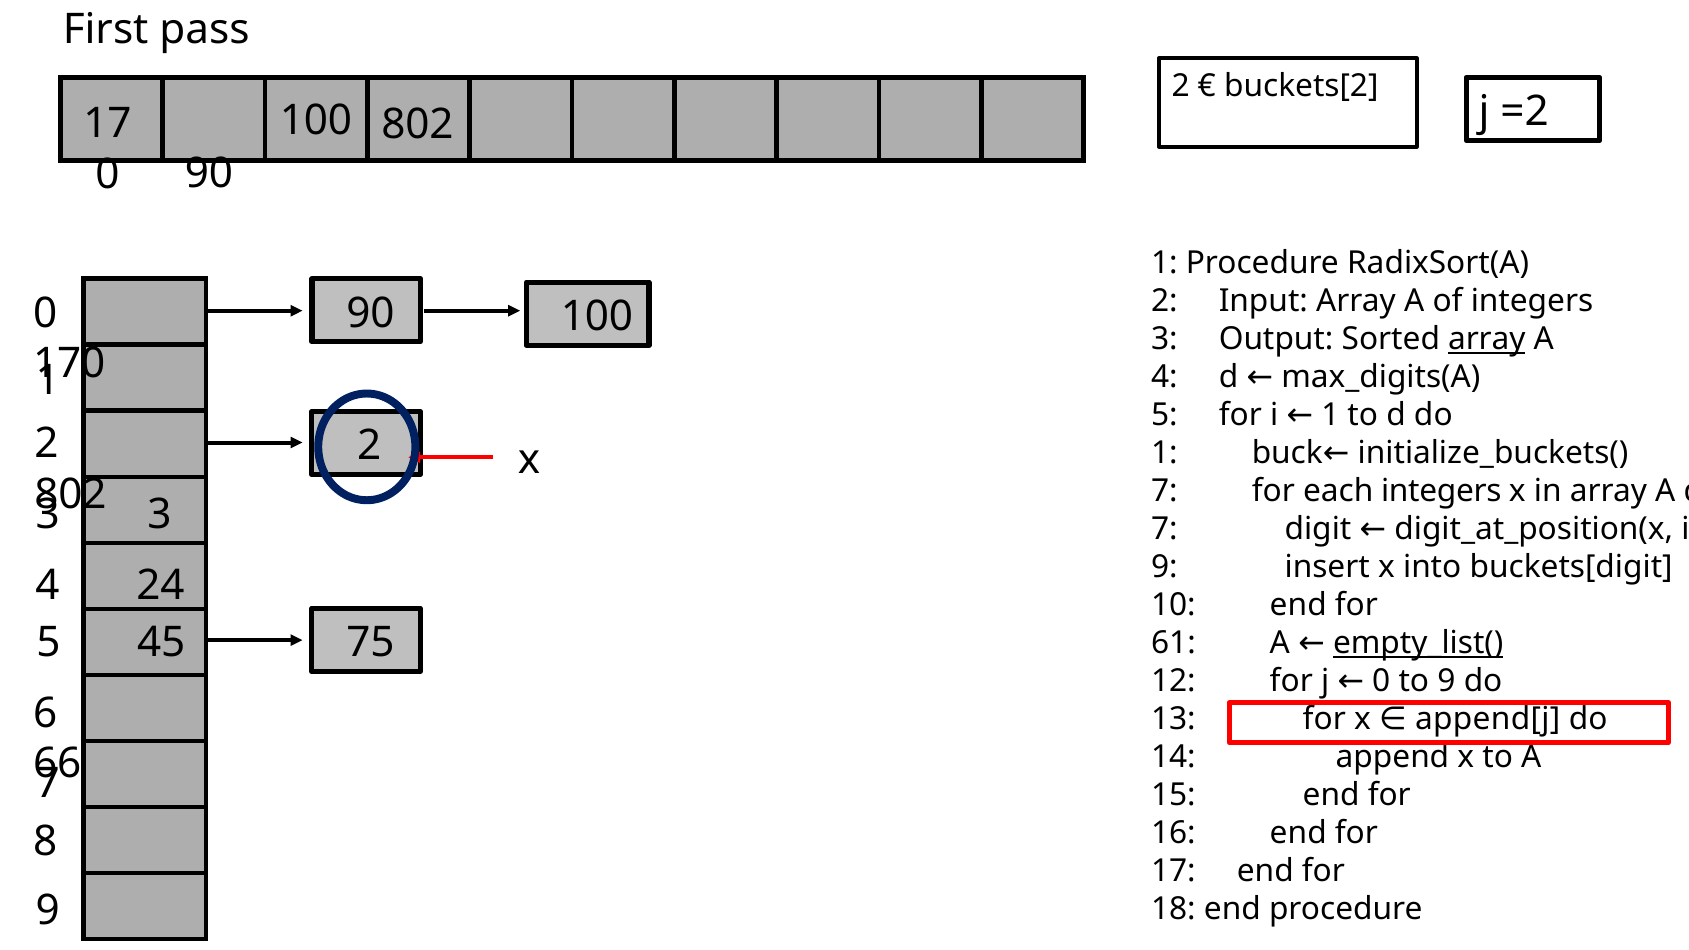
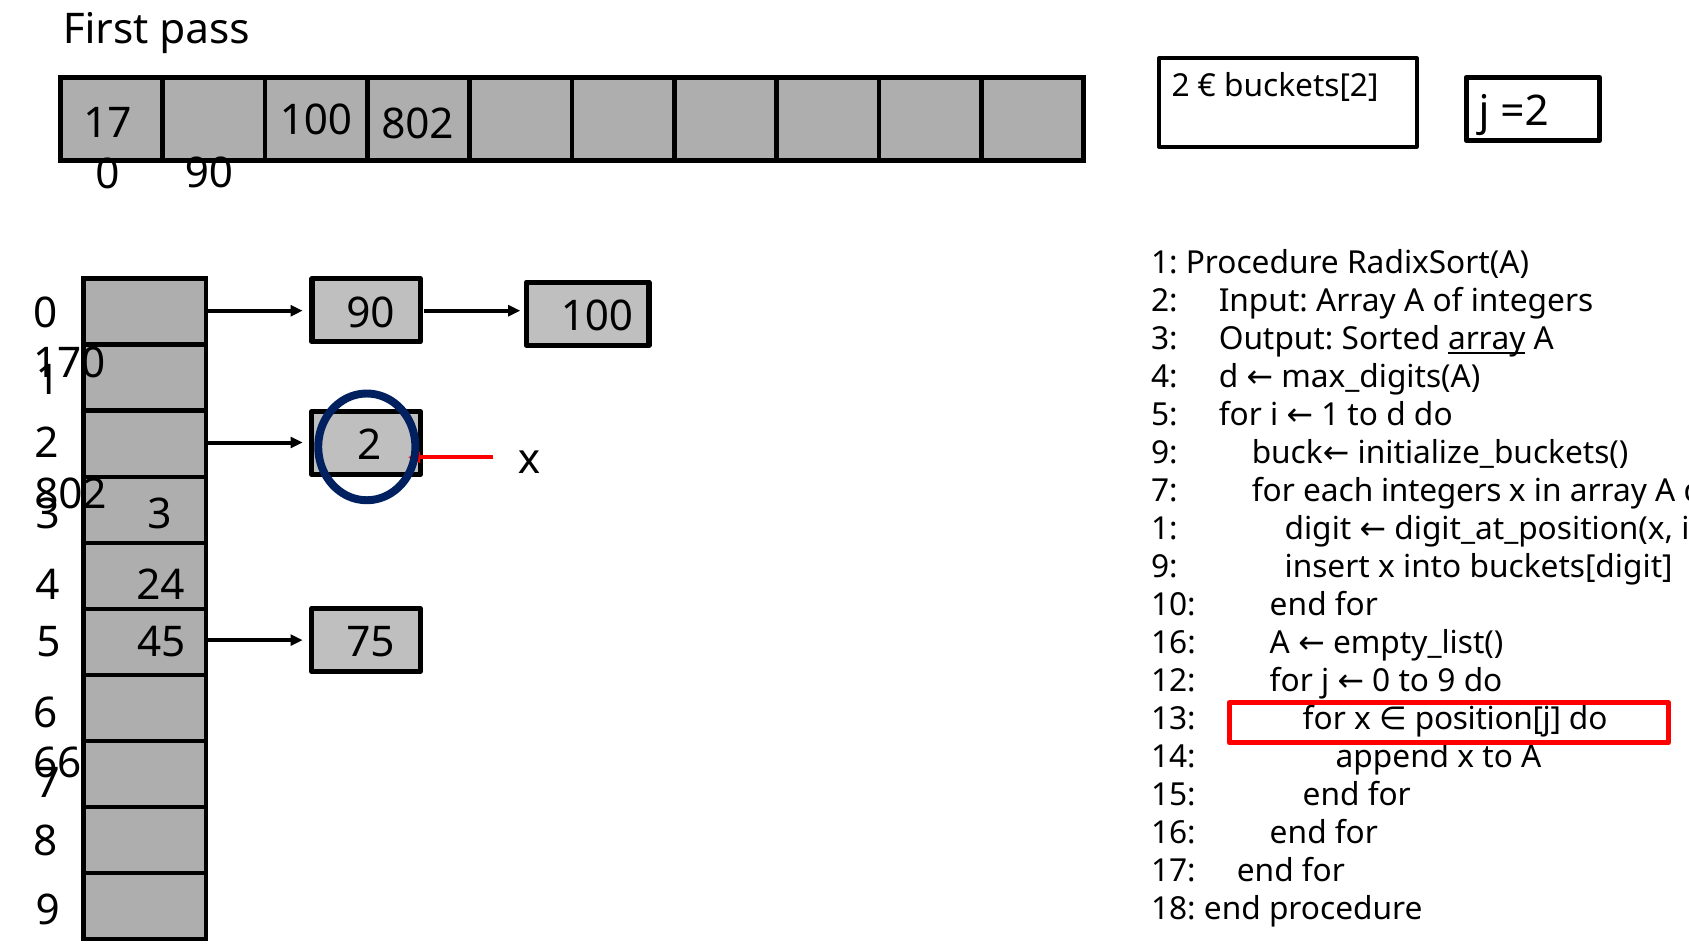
1 at (1164, 453): 1 -> 9
7 at (1164, 529): 7 -> 1
61 at (1173, 643): 61 -> 16
empty_list( underline: present -> none
append[j: append[j -> position[j
